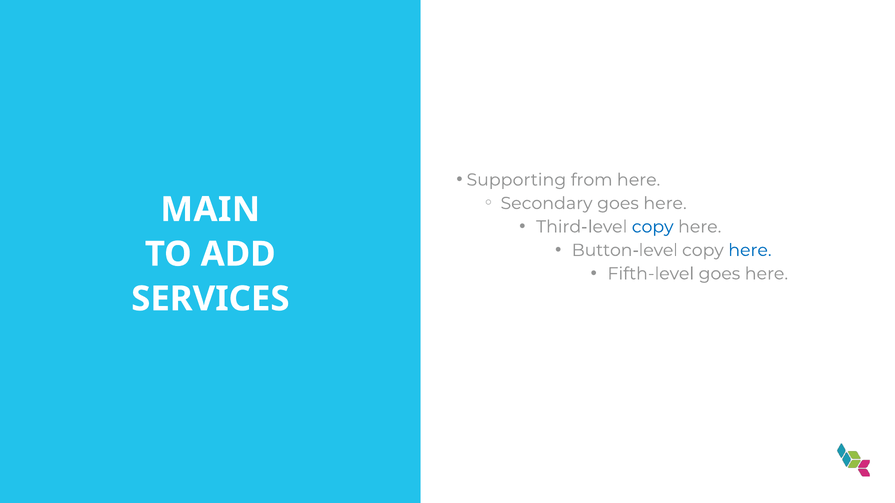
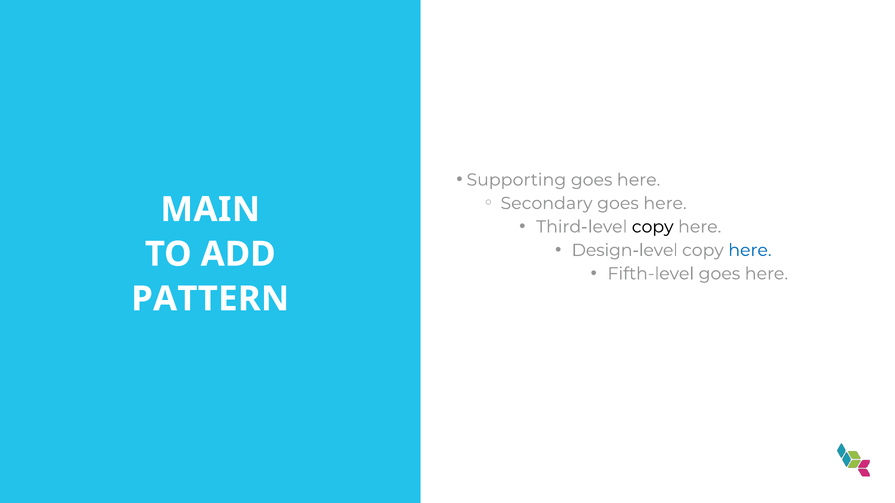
Supporting from: from -> goes
copy at (653, 227) colour: blue -> black
Button-level: Button-level -> Design-level
SERVICES: SERVICES -> PATTERN
